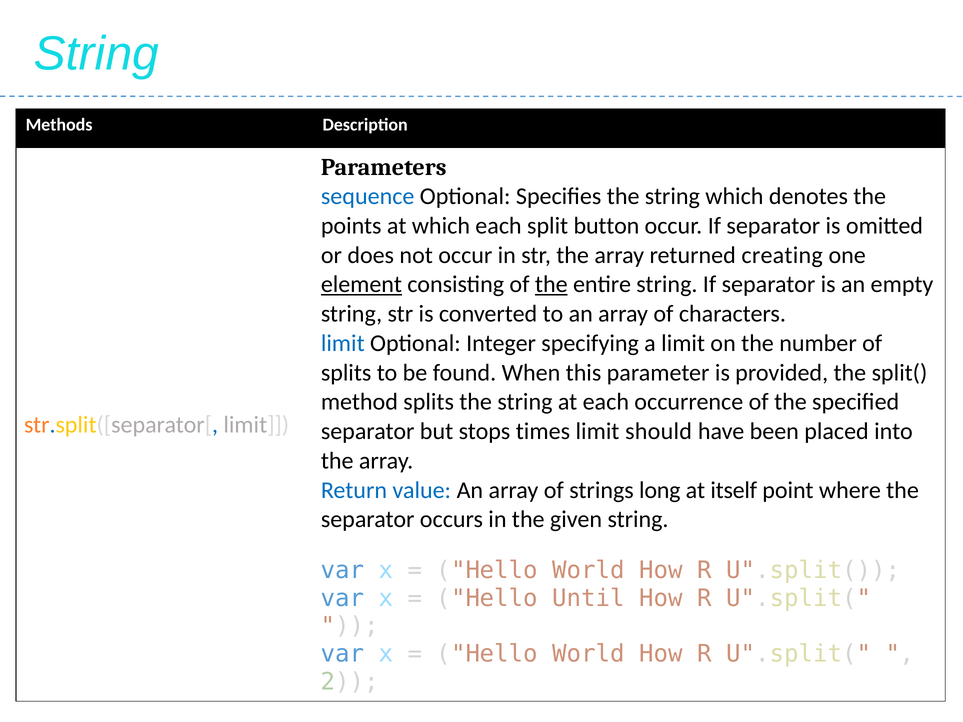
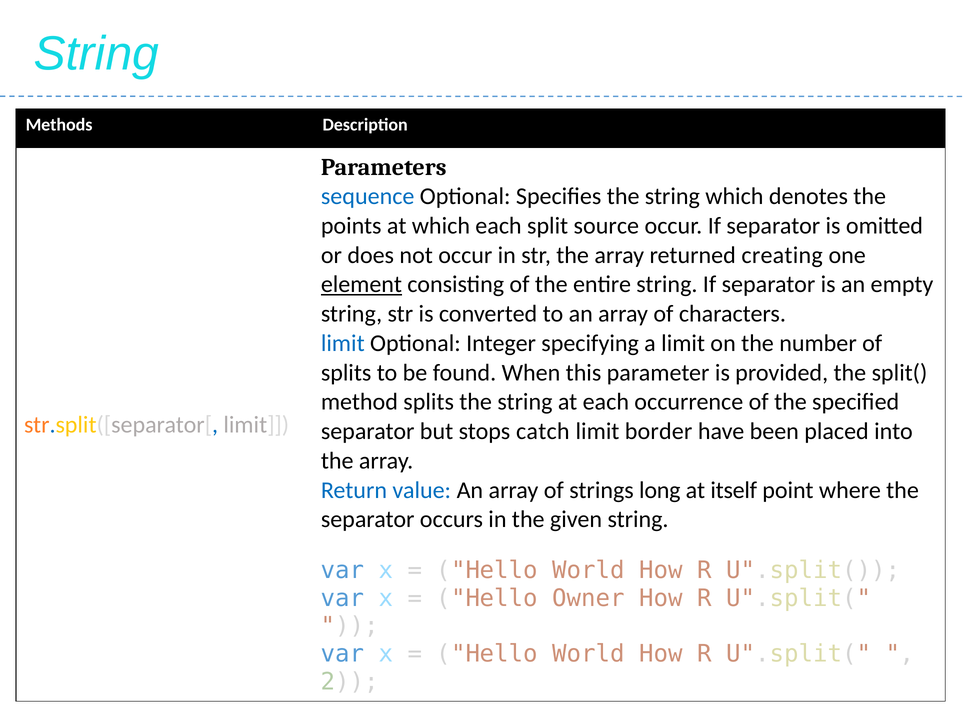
button: button -> source
the at (551, 285) underline: present -> none
times: times -> catch
should: should -> border
Until: Until -> Owner
